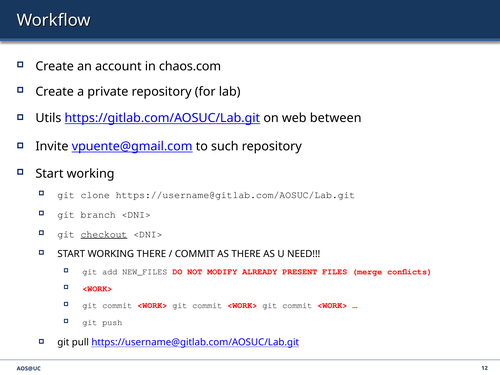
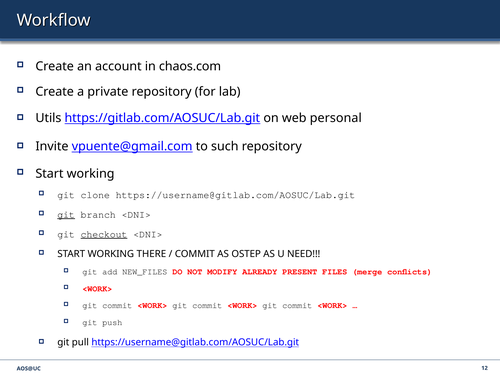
between: between -> personal
git at (66, 215) underline: none -> present
AS THERE: THERE -> OSTEP
